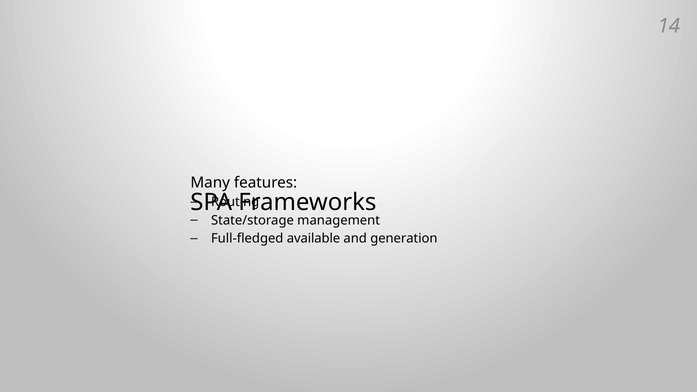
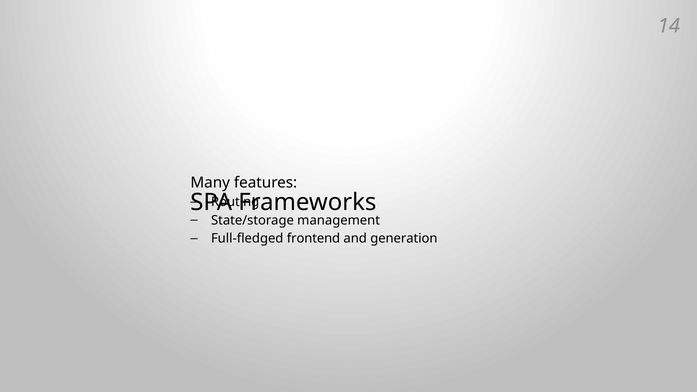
available: available -> frontend
